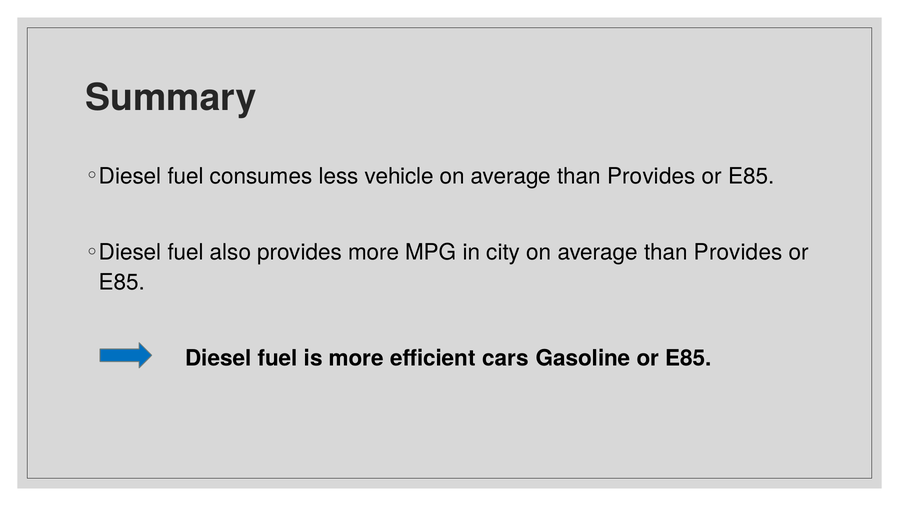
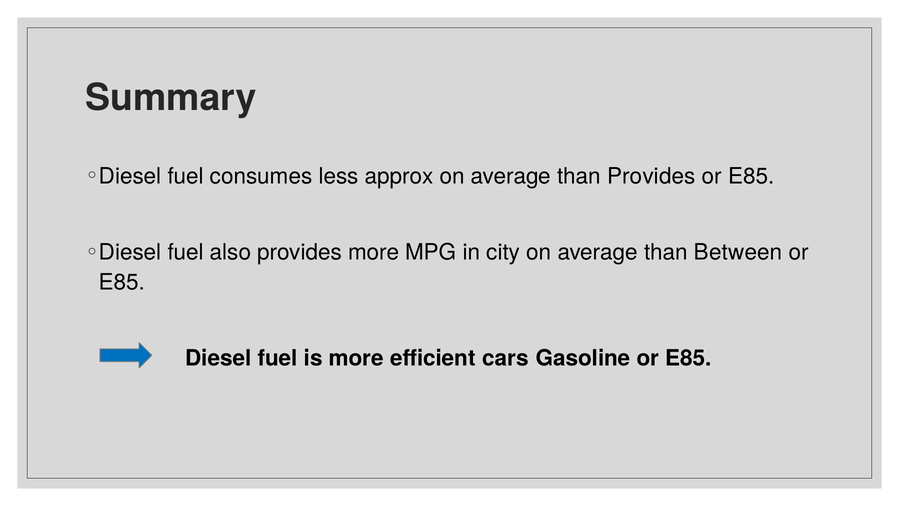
vehicle: vehicle -> approx
Provides at (738, 252): Provides -> Between
